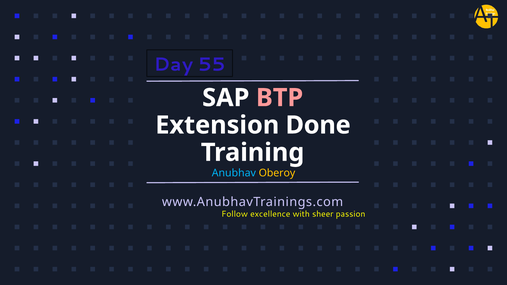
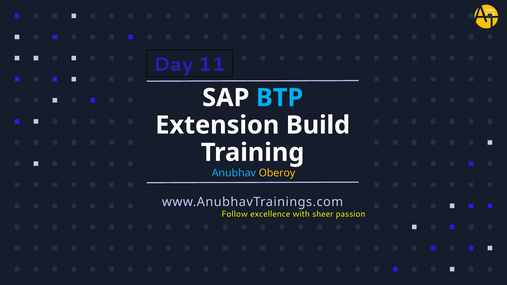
55: 55 -> 11
BTP colour: pink -> light blue
Done: Done -> Build
